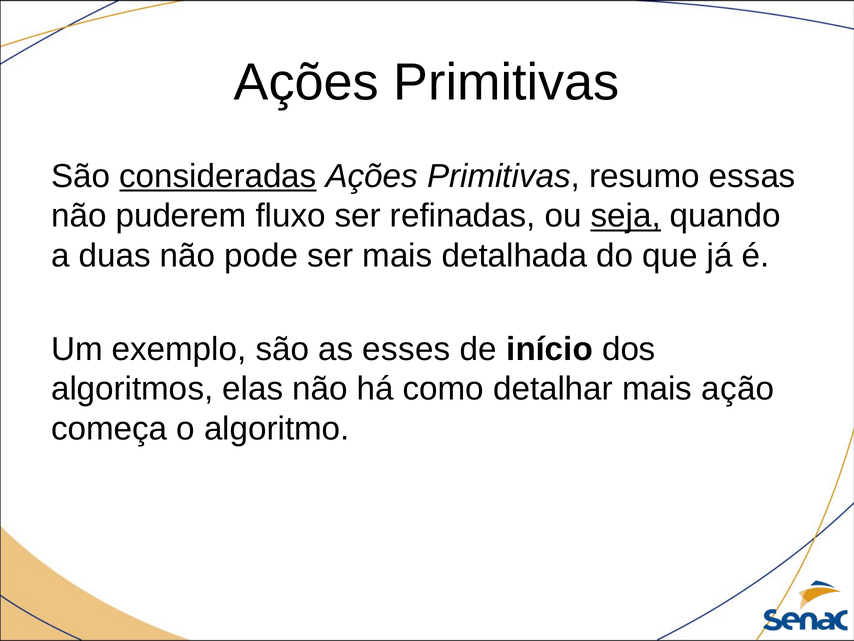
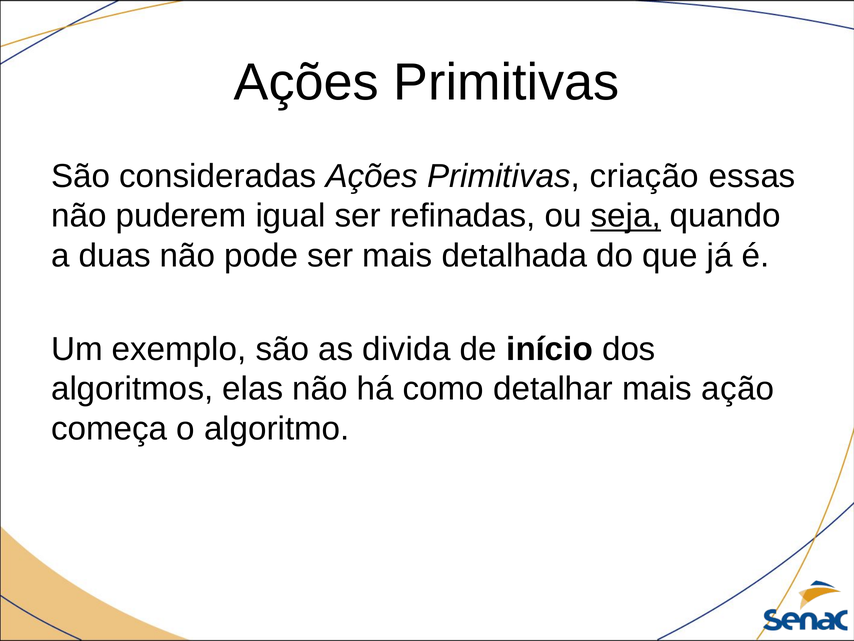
consideradas underline: present -> none
resumo: resumo -> criação
fluxo: fluxo -> igual
esses: esses -> divida
